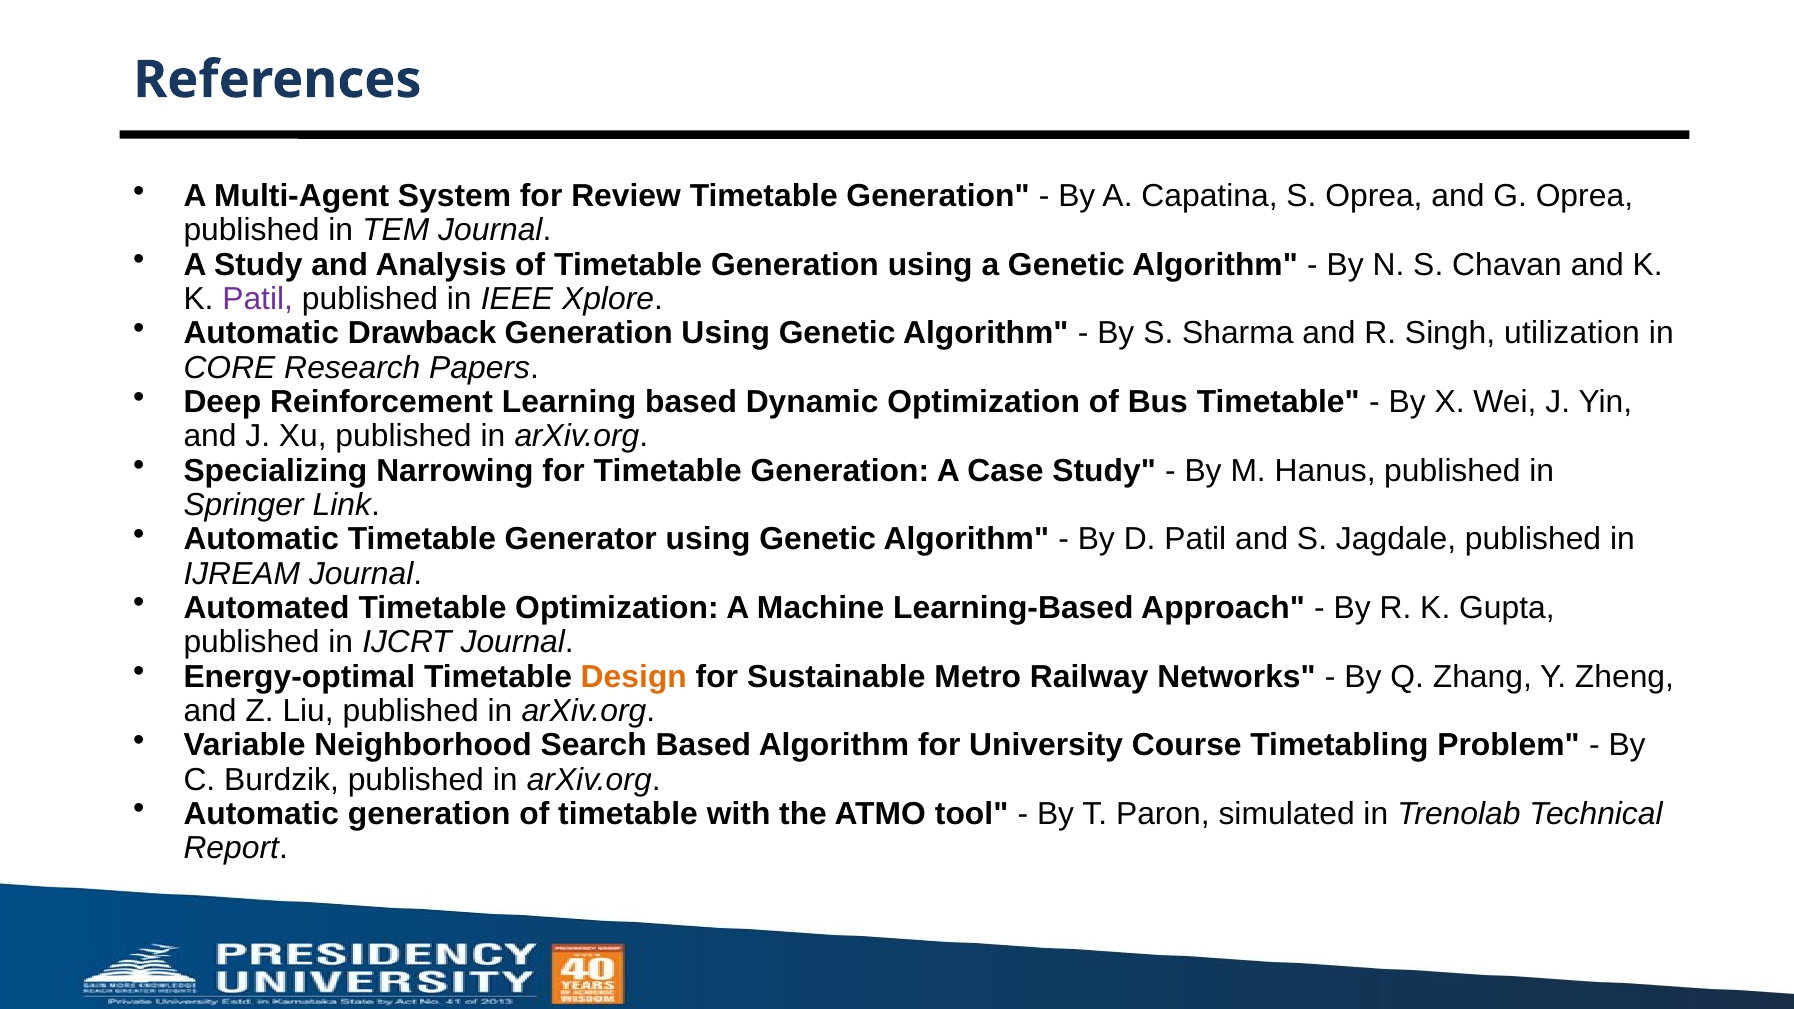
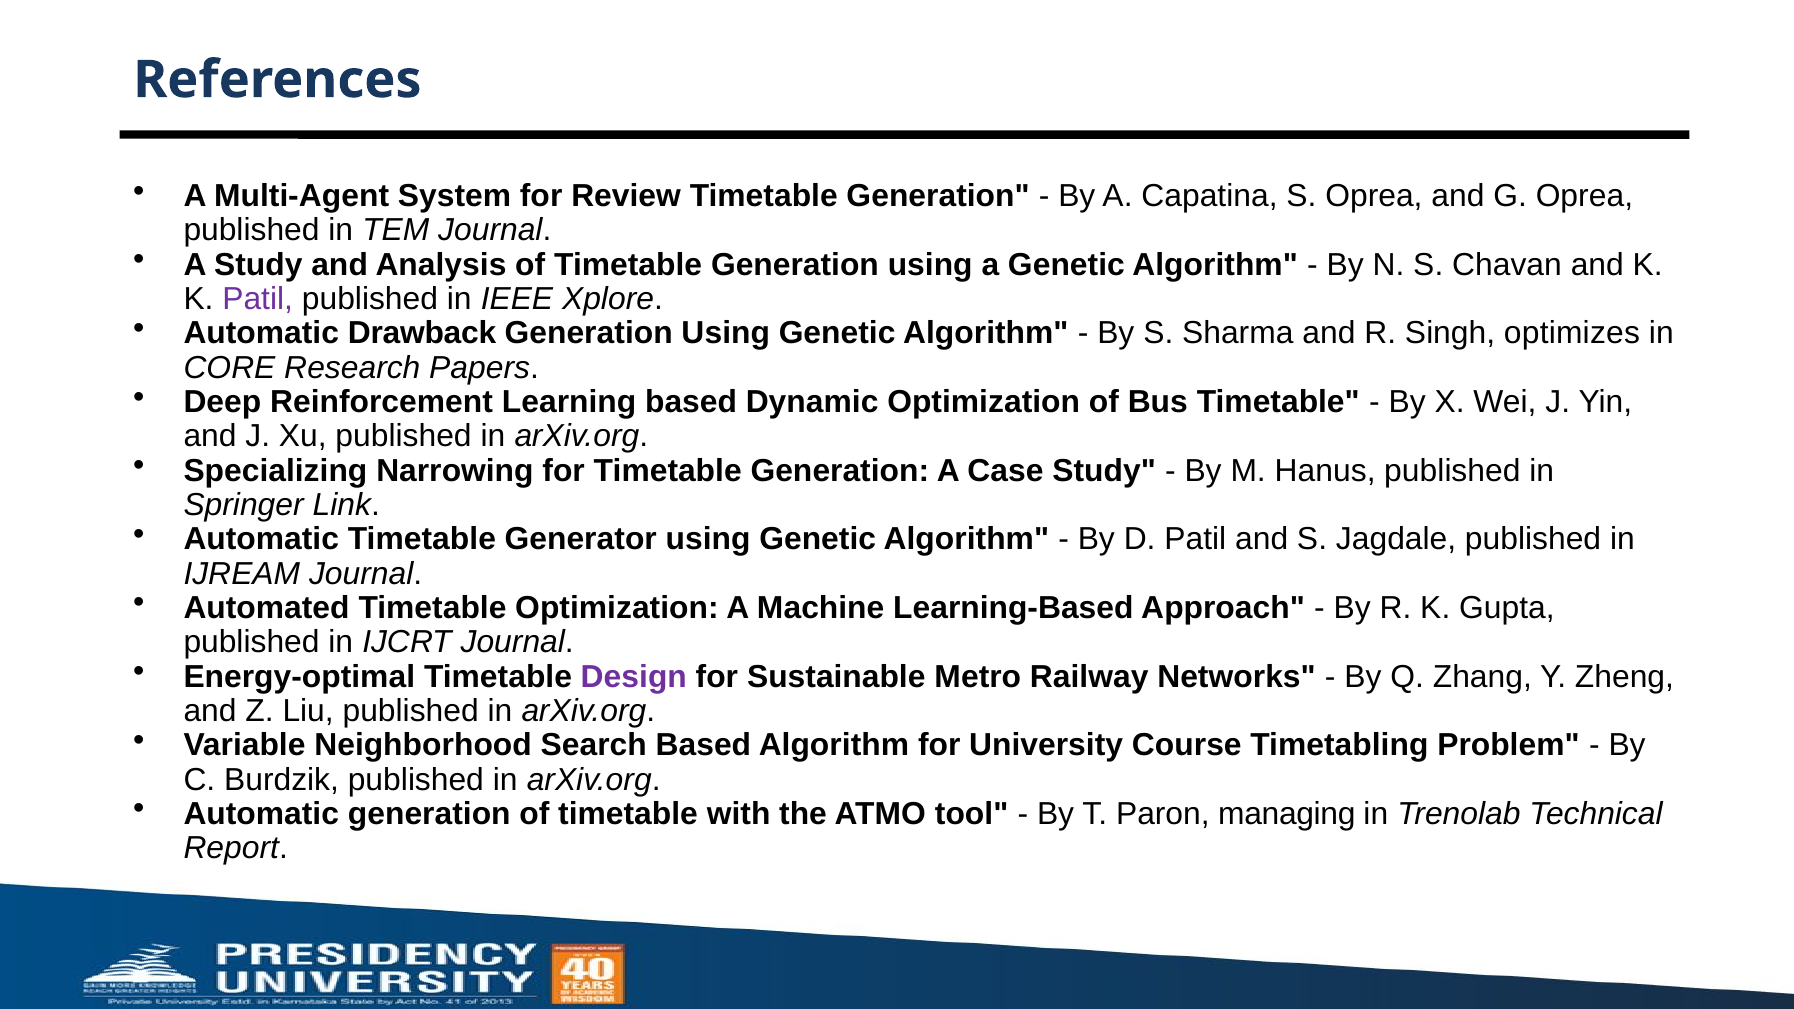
utilization: utilization -> optimizes
Design colour: orange -> purple
simulated: simulated -> managing
